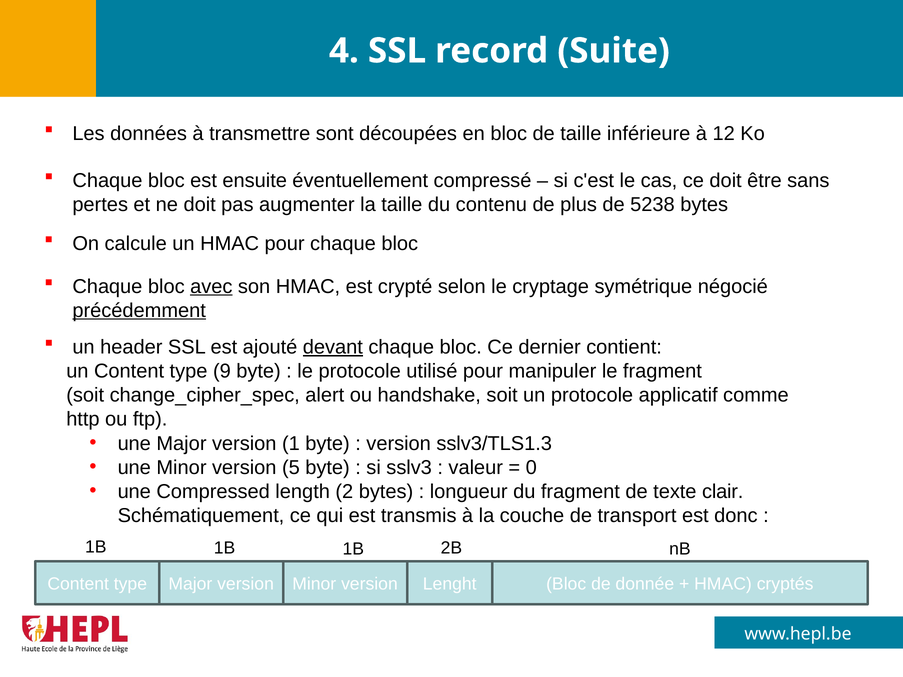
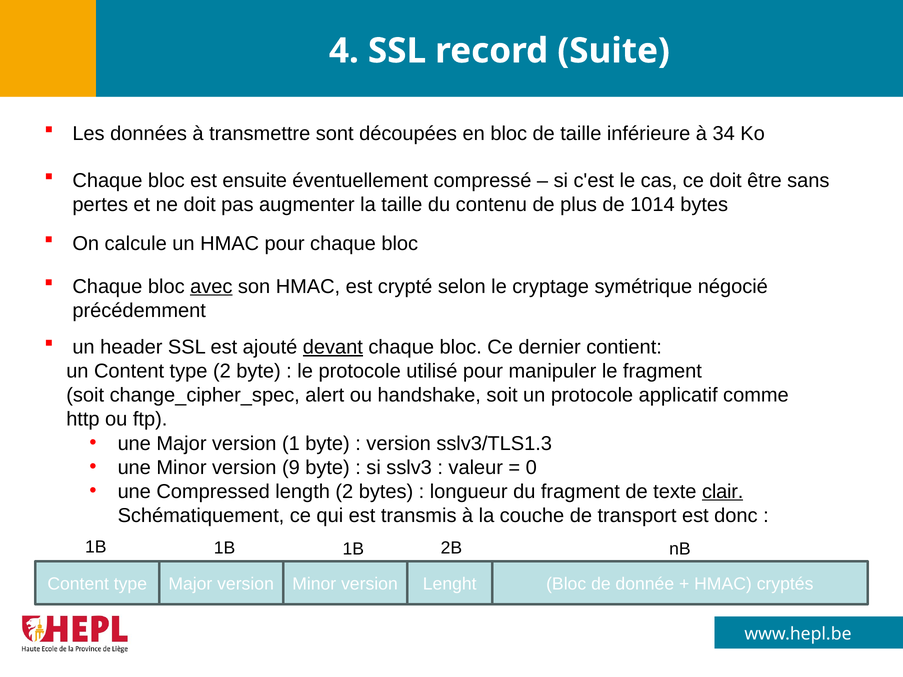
12: 12 -> 34
5238: 5238 -> 1014
précédemment underline: present -> none
type 9: 9 -> 2
5: 5 -> 9
clair underline: none -> present
